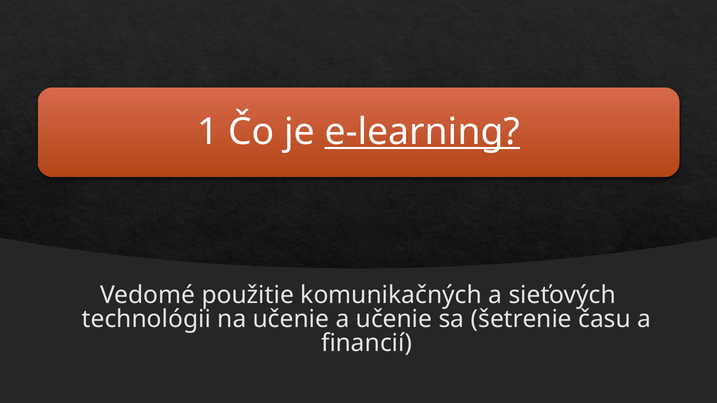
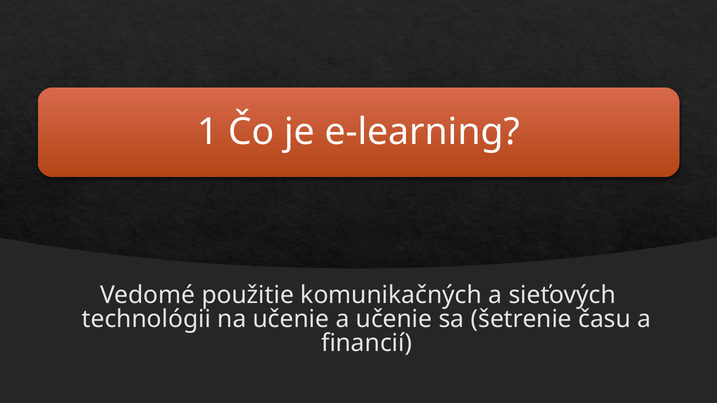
e-learning underline: present -> none
